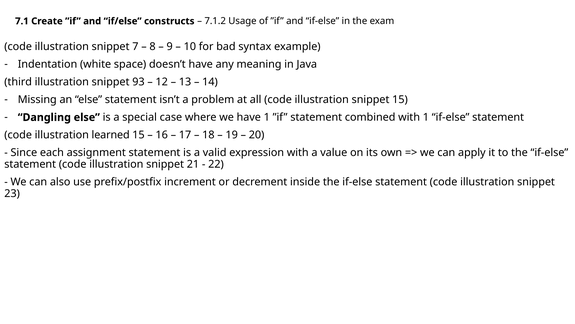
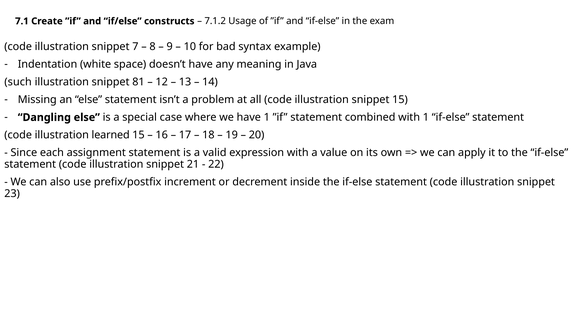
third: third -> such
93: 93 -> 81
